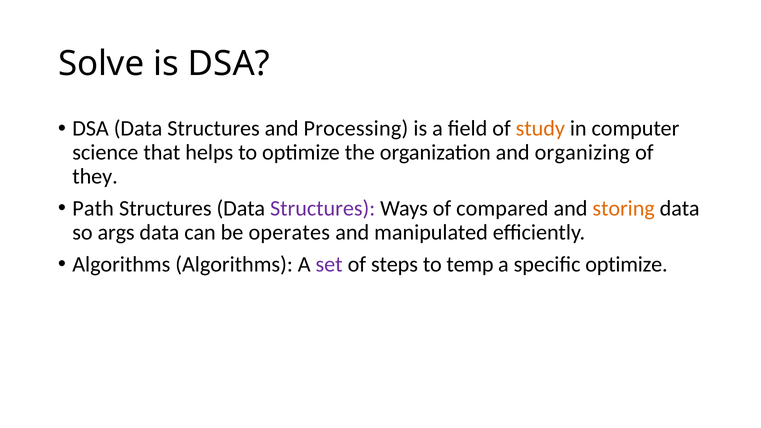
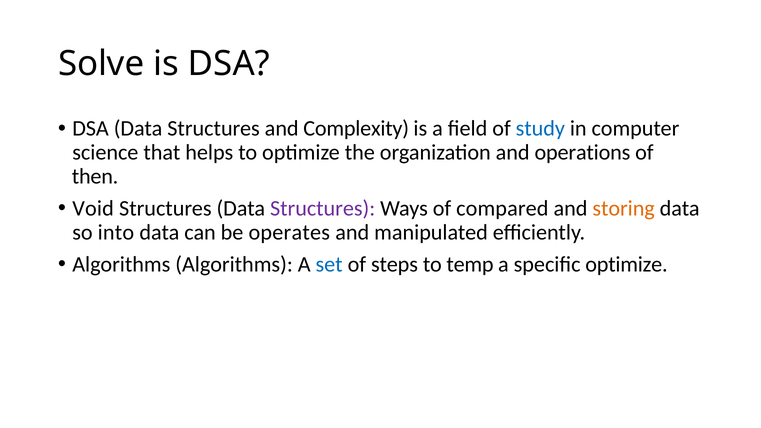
Processing: Processing -> Complexity
study colour: orange -> blue
organizing: organizing -> operations
they: they -> then
Path: Path -> Void
args: args -> into
set colour: purple -> blue
